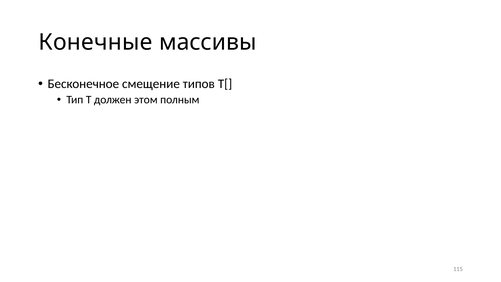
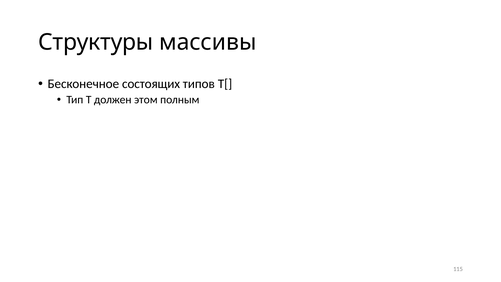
Конечные at (96, 42): Конечные -> Структуры
смещение: смещение -> состоящих
